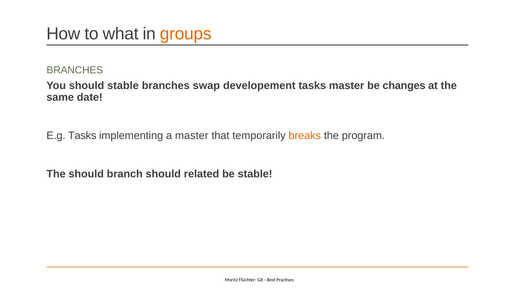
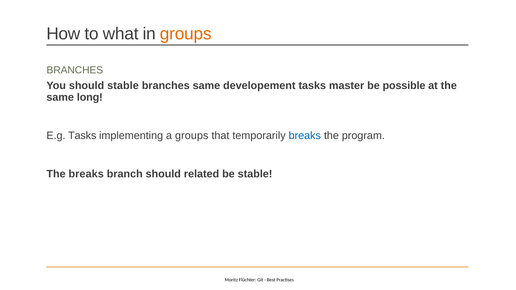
branches swap: swap -> same
changes: changes -> possible
date: date -> long
a master: master -> groups
breaks at (305, 136) colour: orange -> blue
The should: should -> breaks
